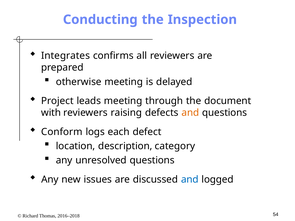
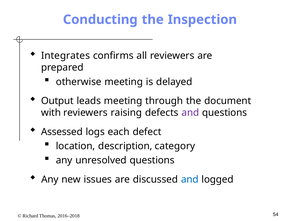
Project: Project -> Output
and at (190, 113) colour: orange -> purple
Conform: Conform -> Assessed
